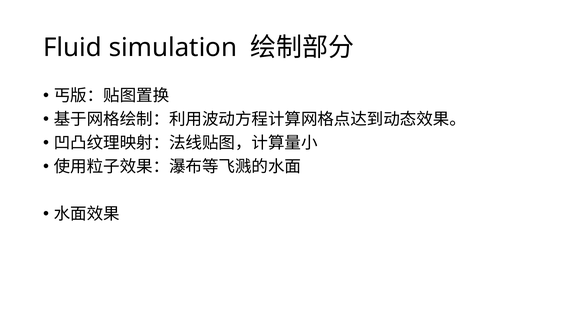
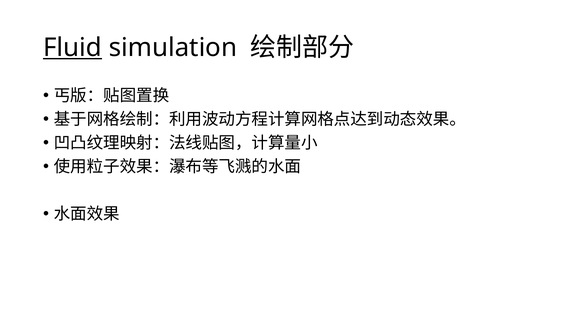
Fluid underline: none -> present
